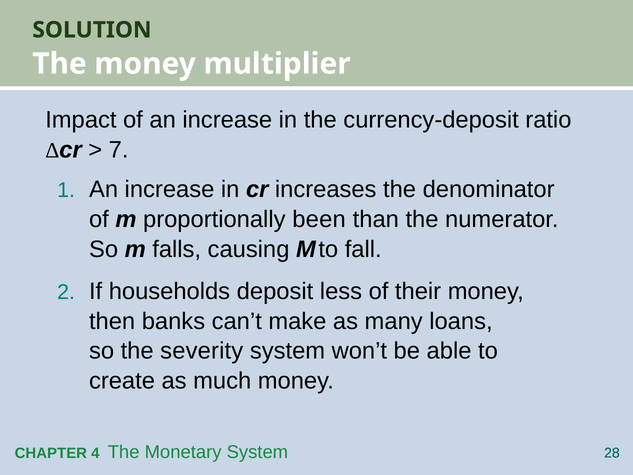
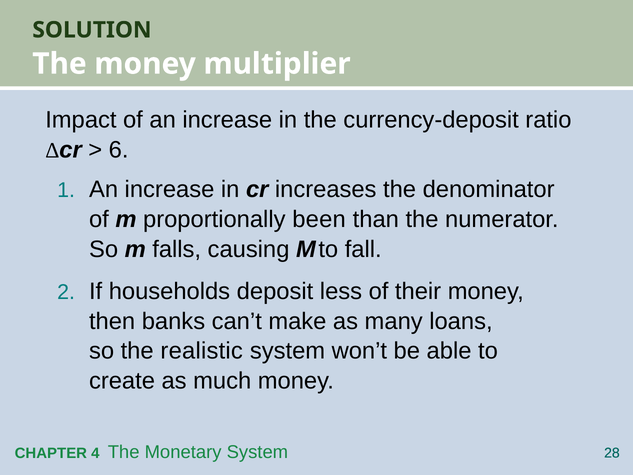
7: 7 -> 6
severity: severity -> realistic
